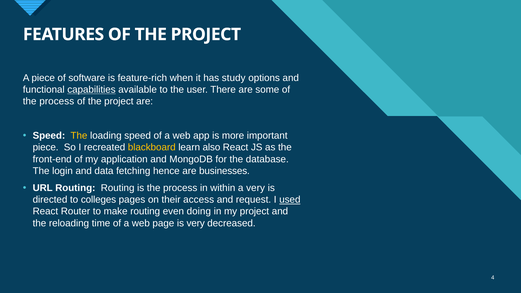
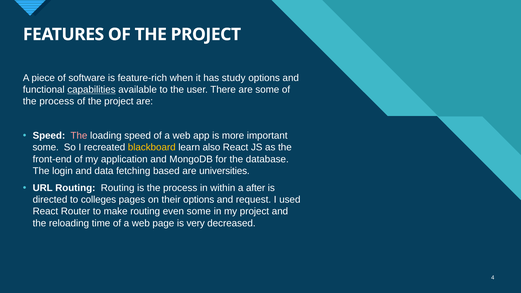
The at (79, 136) colour: yellow -> pink
piece at (46, 147): piece -> some
hence: hence -> based
businesses: businesses -> universities
a very: very -> after
their access: access -> options
used underline: present -> none
even doing: doing -> some
